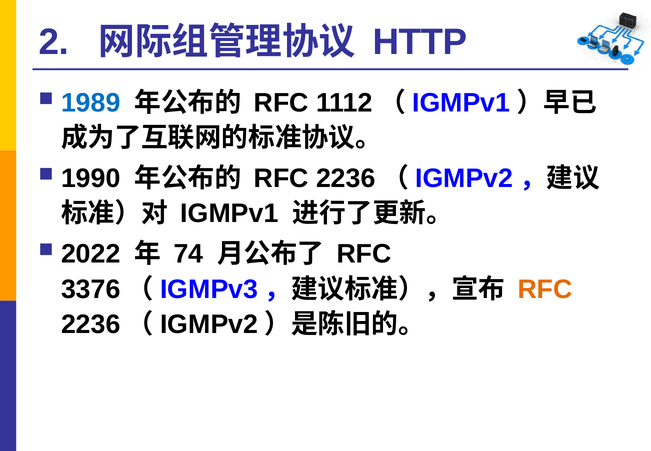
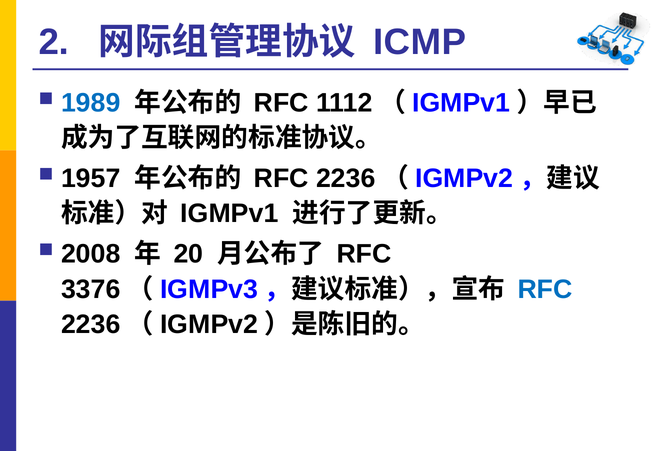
HTTP: HTTP -> ICMP
1990: 1990 -> 1957
2022: 2022 -> 2008
74: 74 -> 20
RFC at (545, 289) colour: orange -> blue
